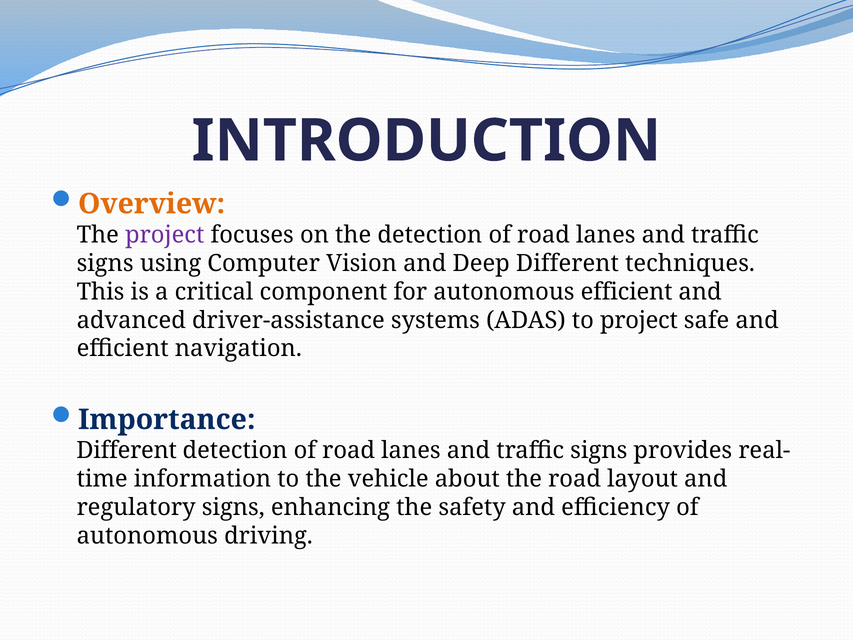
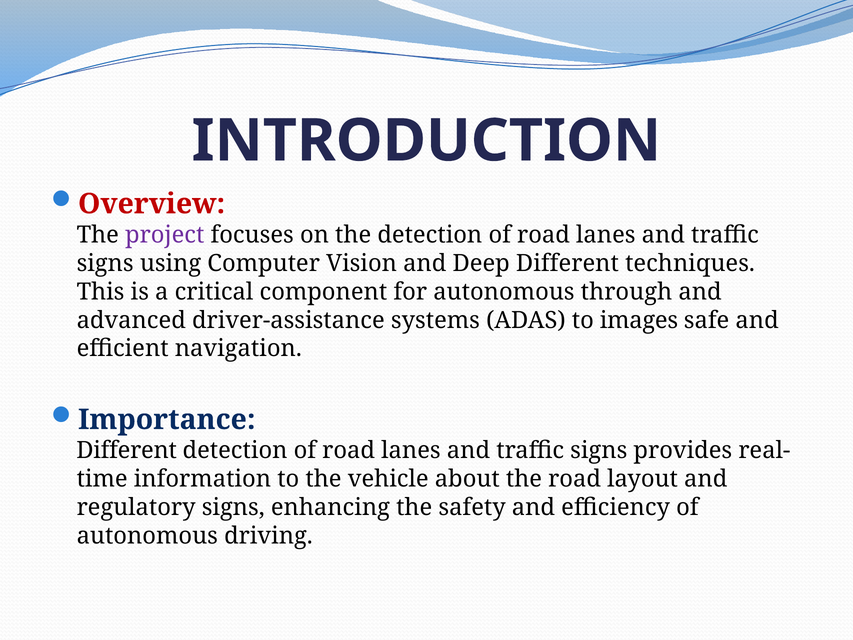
Overview colour: orange -> red
autonomous efficient: efficient -> through
to project: project -> images
